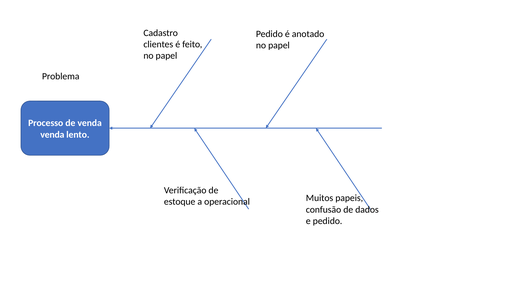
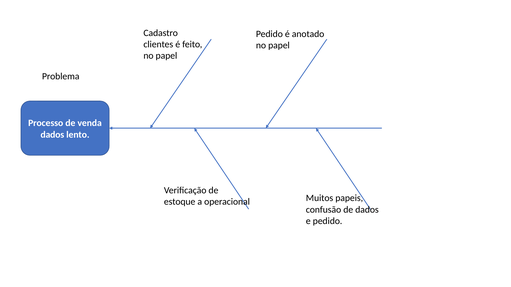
venda at (52, 135): venda -> dados
